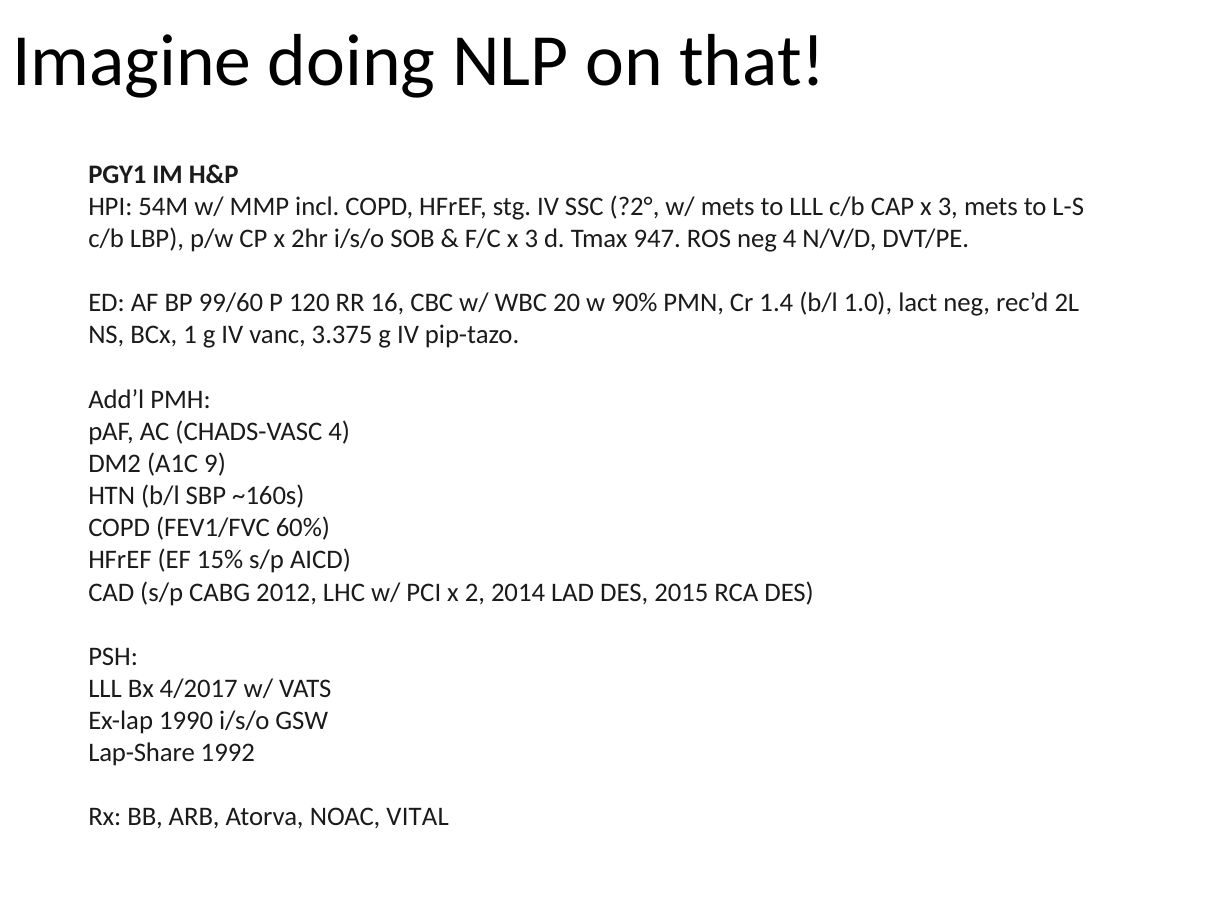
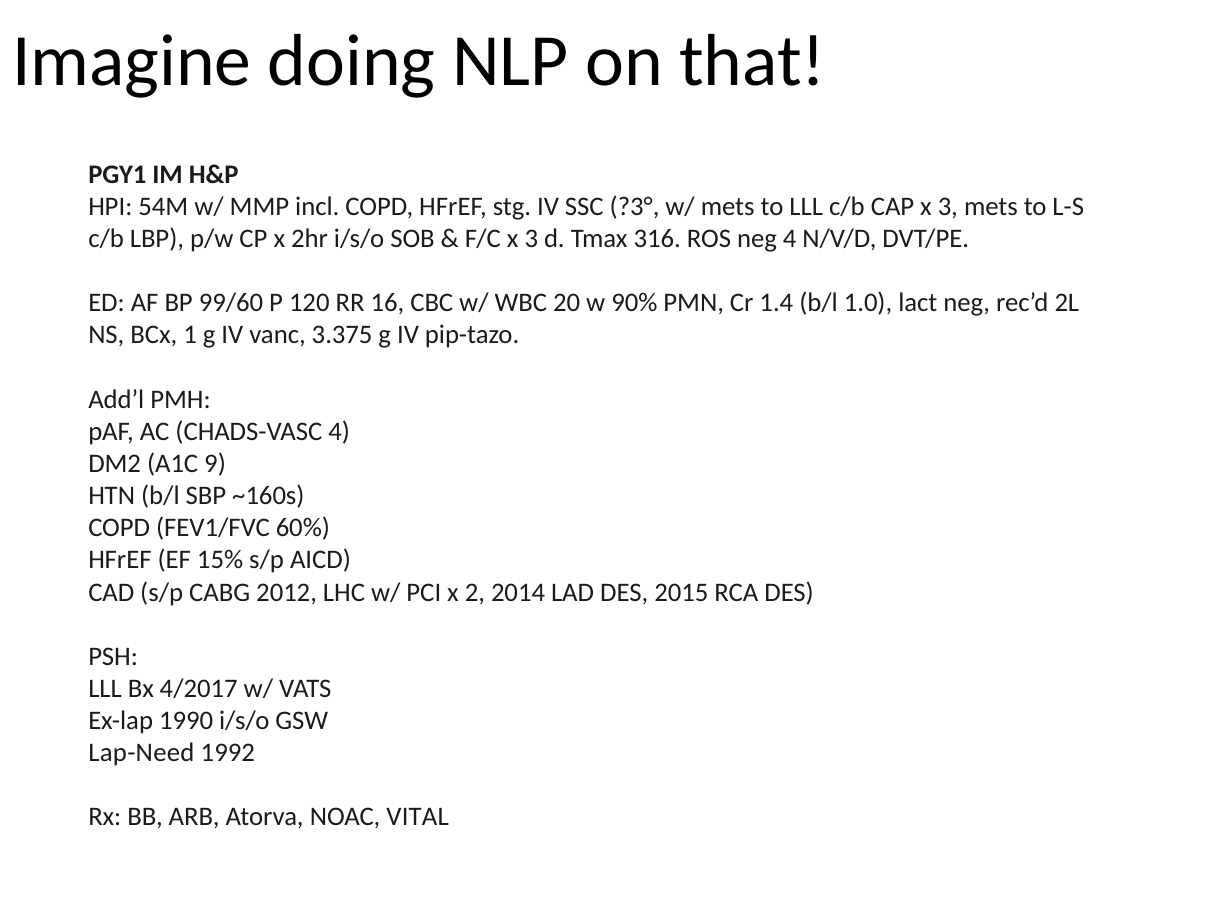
?2°: ?2° -> ?3°
947: 947 -> 316
Lap-Share: Lap-Share -> Lap-Need
